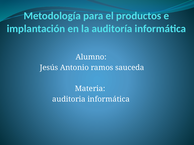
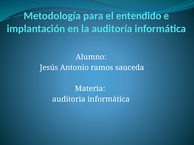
productos: productos -> entendido
